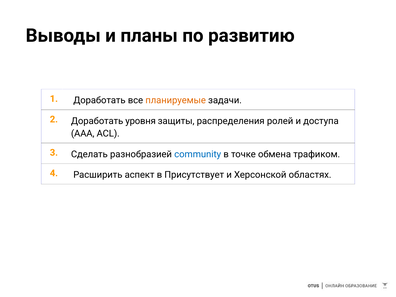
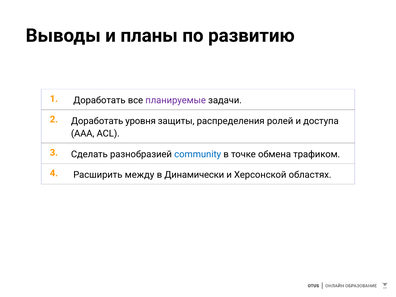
планируемые colour: orange -> purple
аспект: аспект -> между
Присутствует: Присутствует -> Динамически
